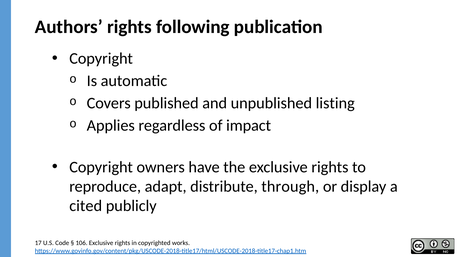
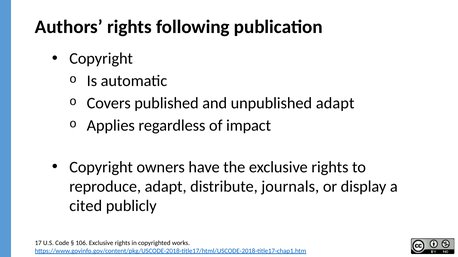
unpublished listing: listing -> adapt
through: through -> journals
